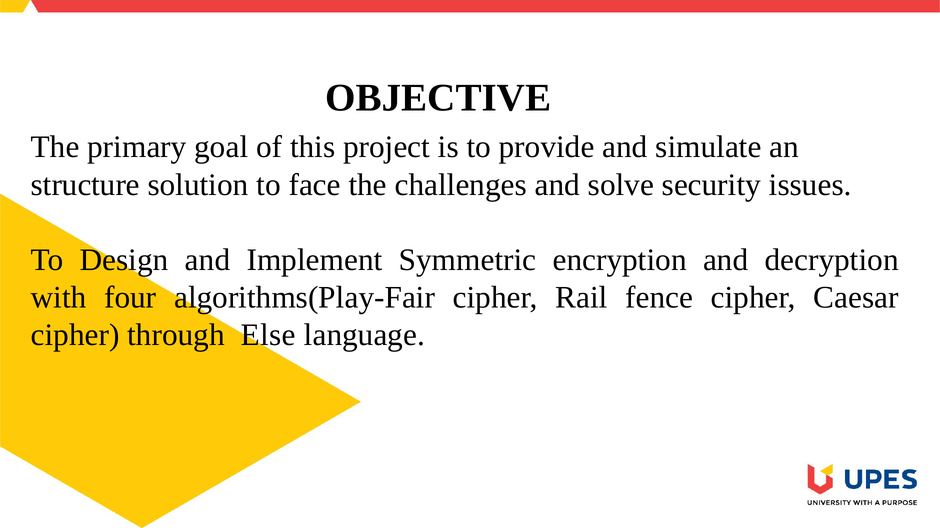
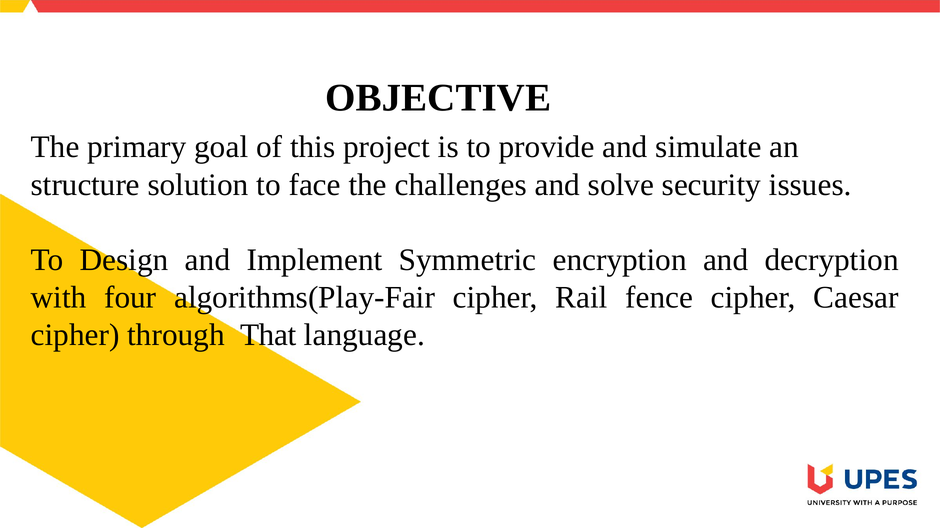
Else: Else -> That
